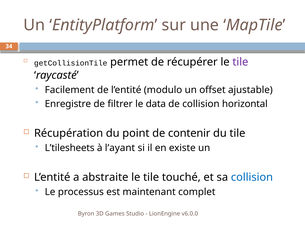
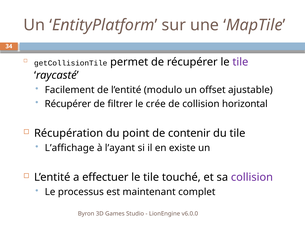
Enregistre at (68, 104): Enregistre -> Récupérer
data: data -> crée
L’tilesheets: L’tilesheets -> L’affichage
abstraite: abstraite -> effectuer
collision at (252, 178) colour: blue -> purple
